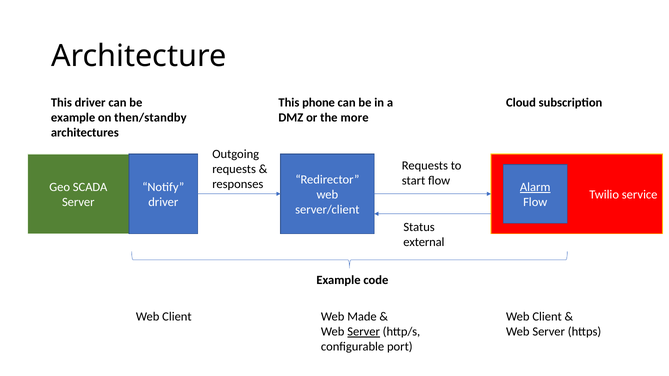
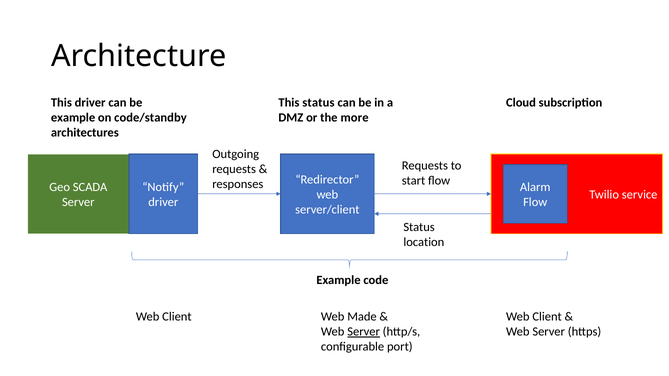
This phone: phone -> status
then/standby: then/standby -> code/standby
Alarm underline: present -> none
external: external -> location
